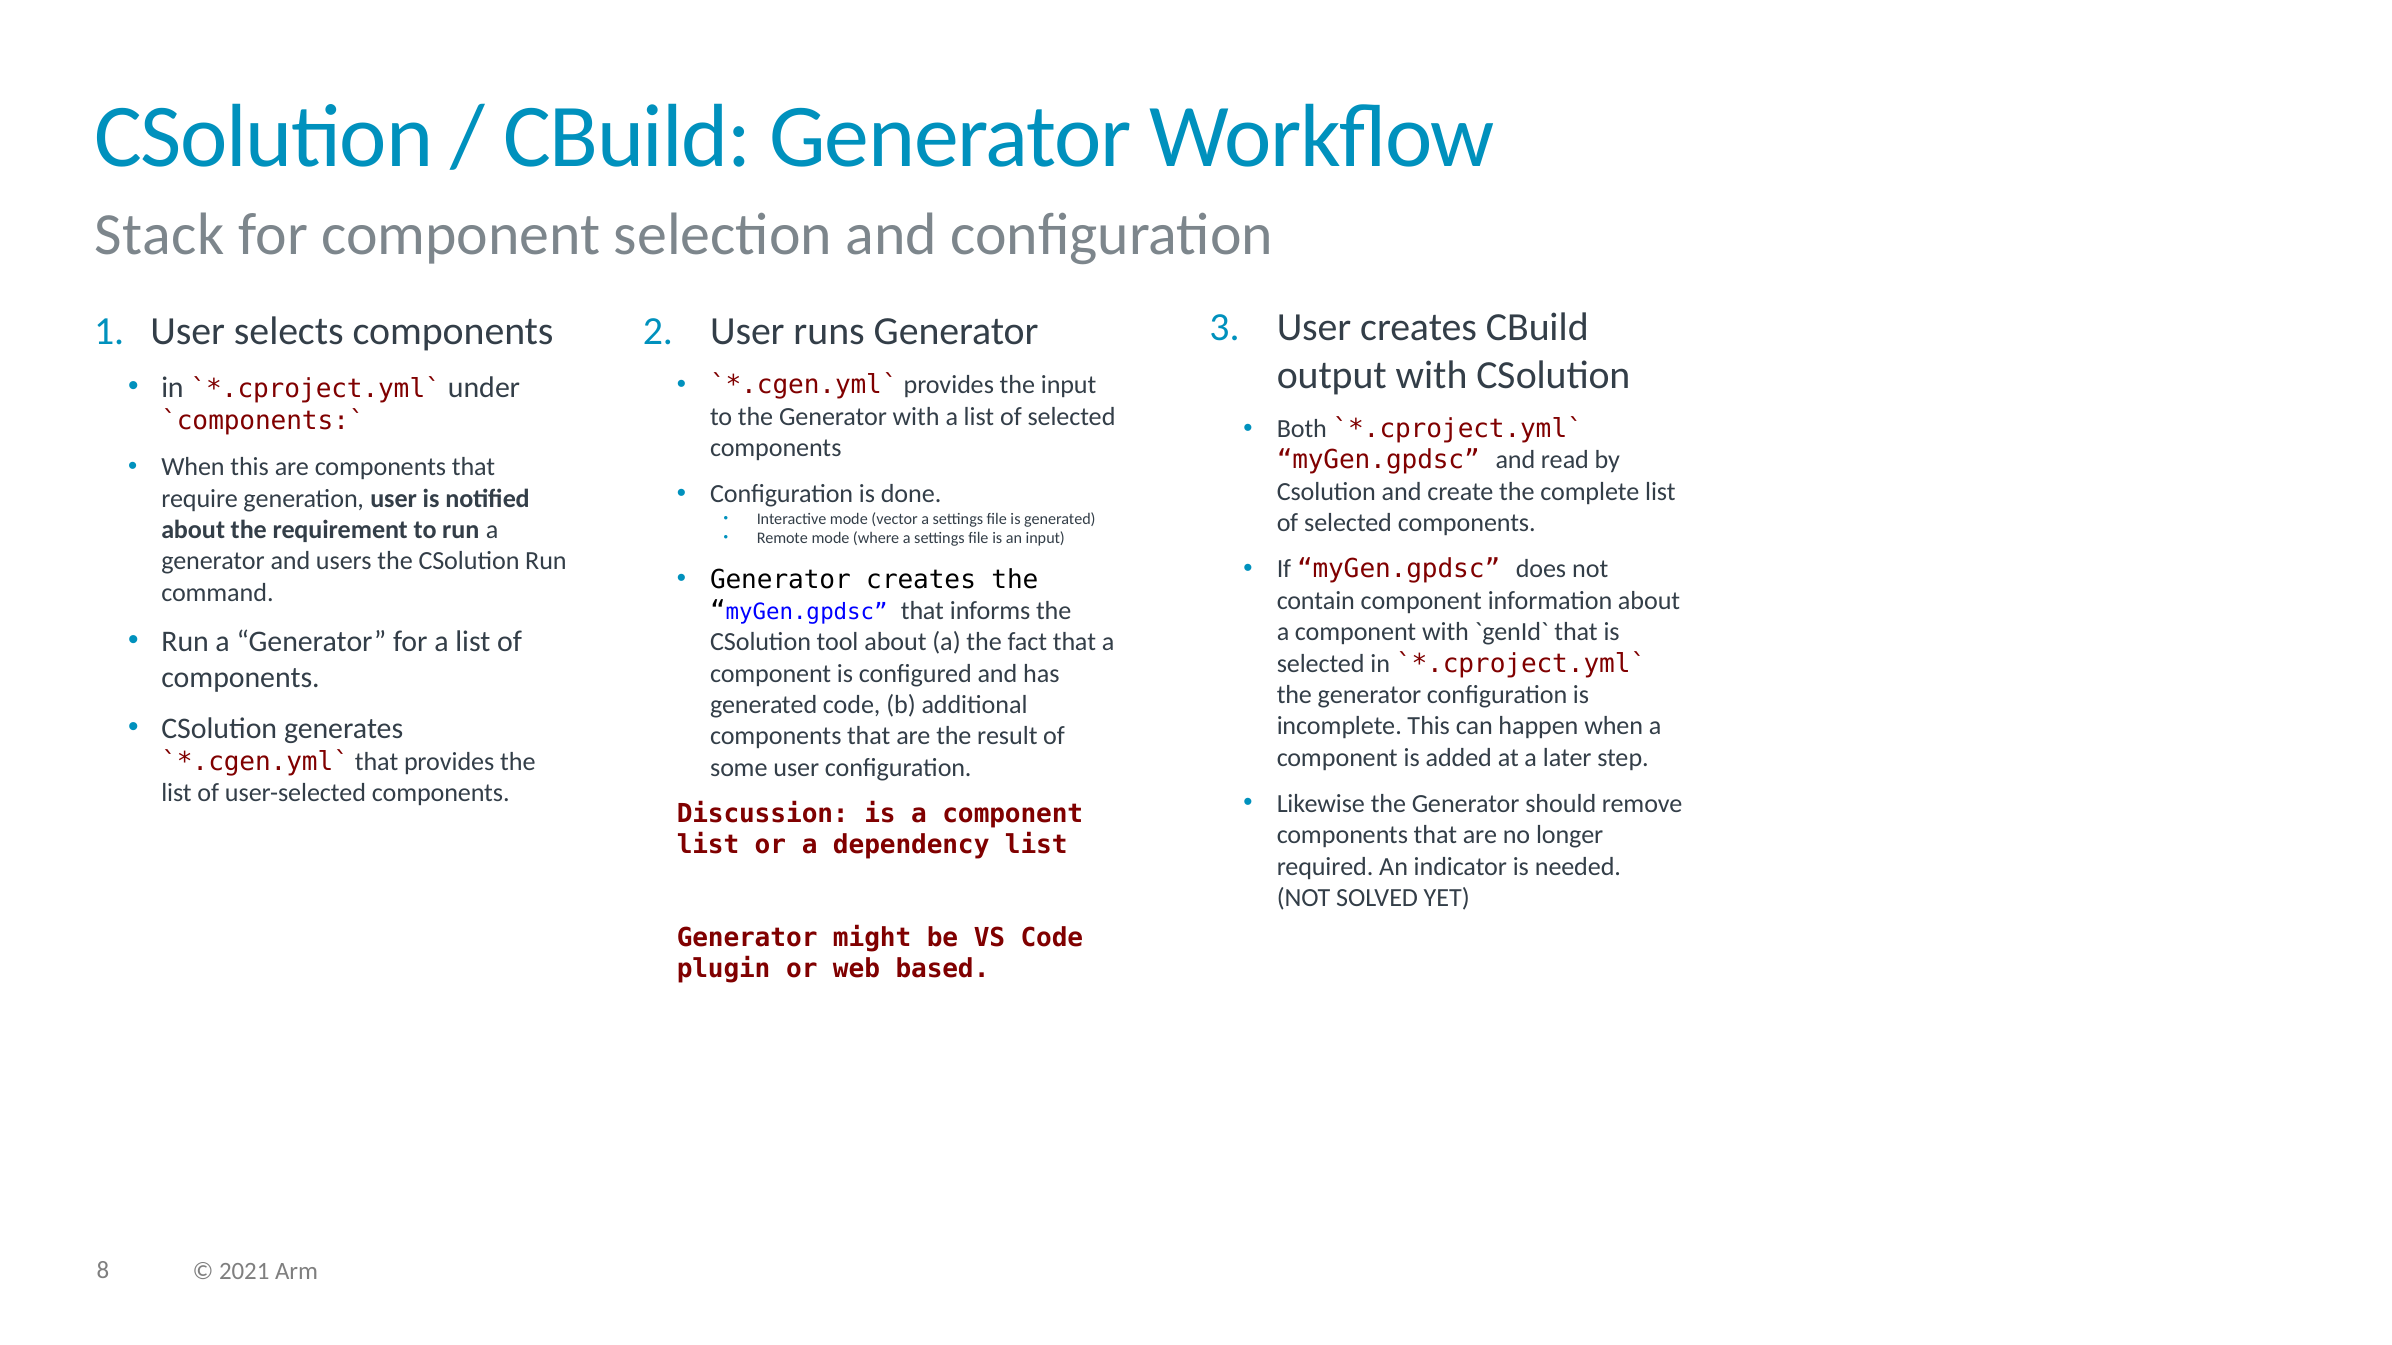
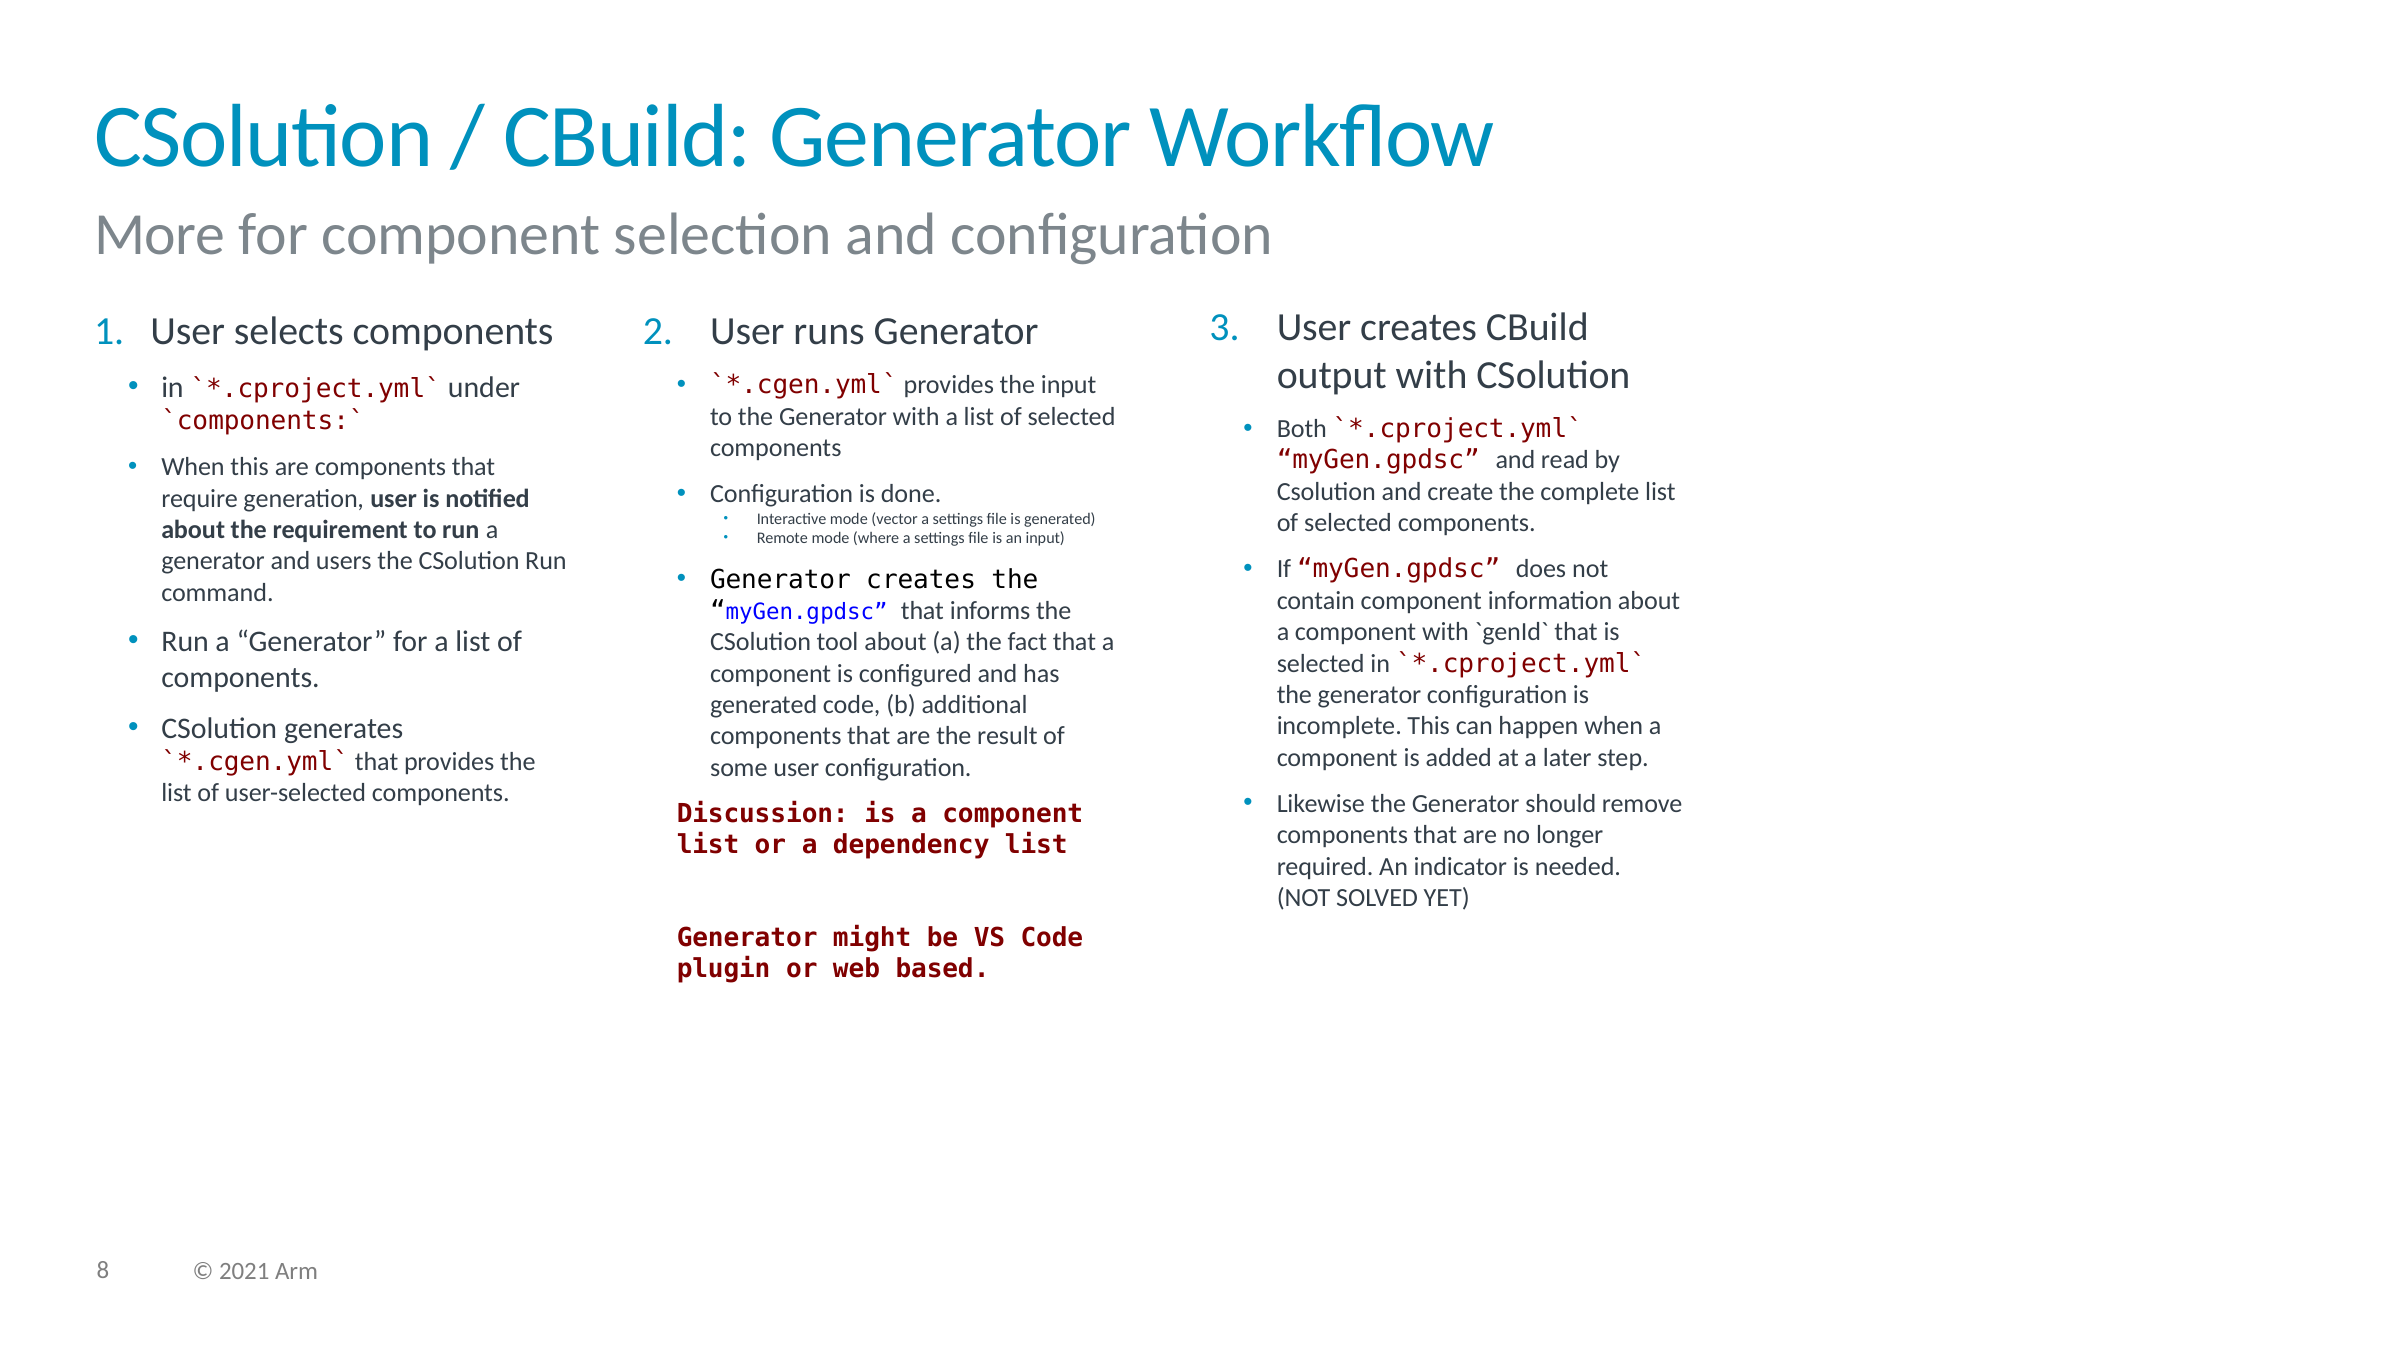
Stack: Stack -> More
